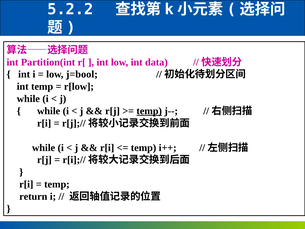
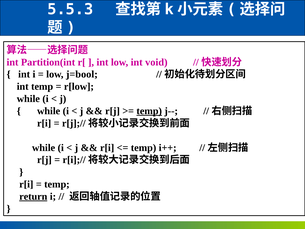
5.2.2: 5.2.2 -> 5.5.3
data: data -> void
return underline: none -> present
